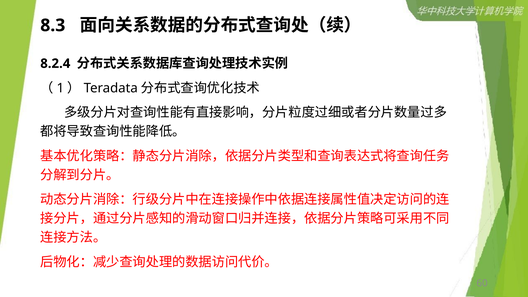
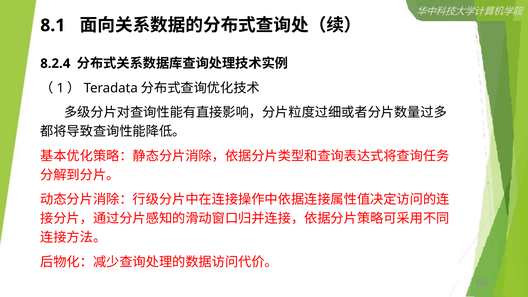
8.3: 8.3 -> 8.1
